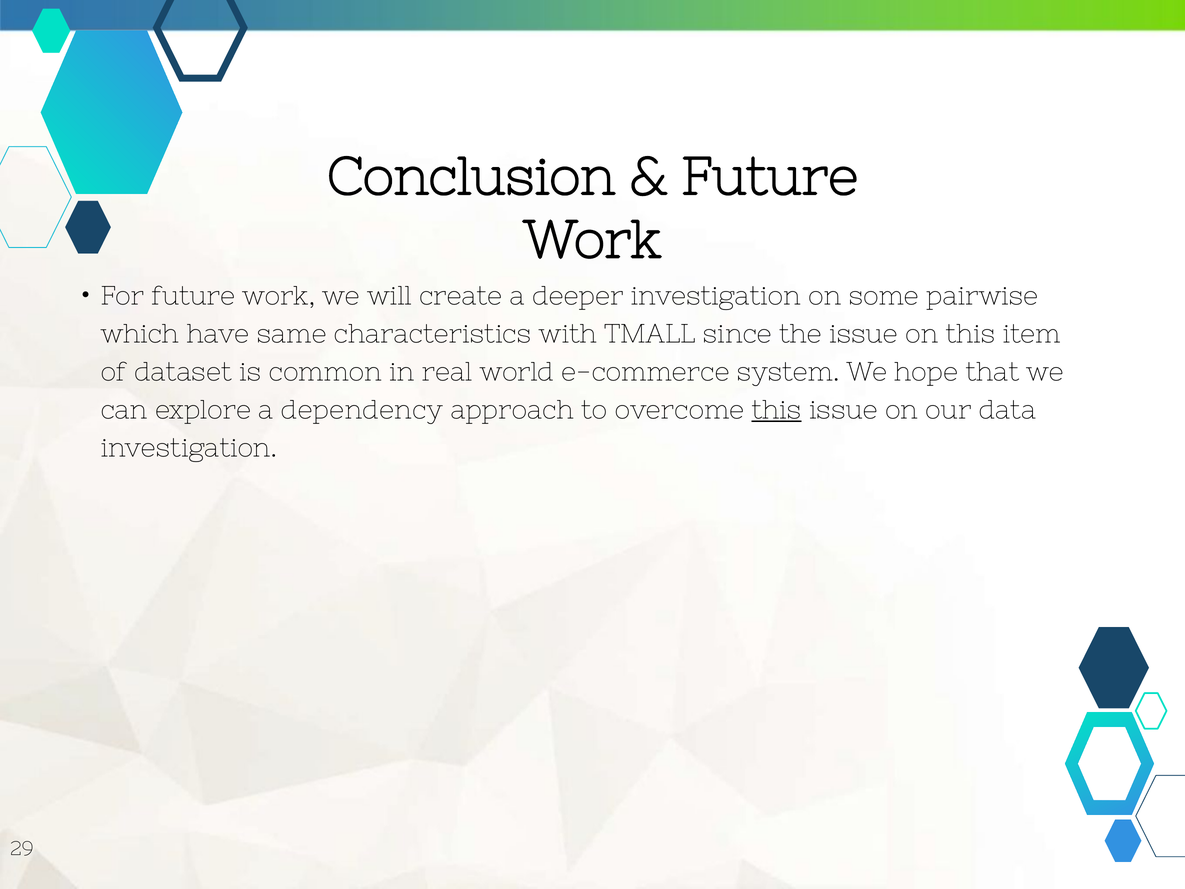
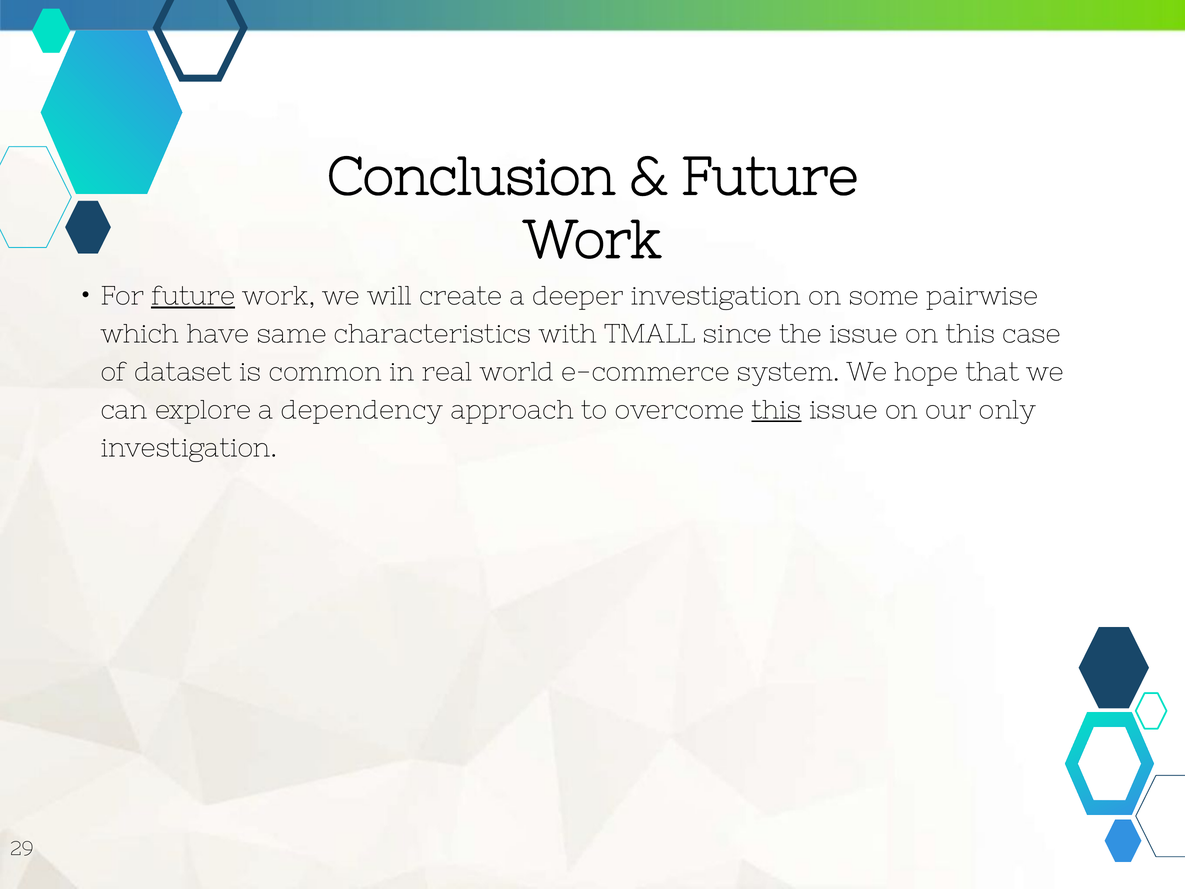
future at (193, 296) underline: none -> present
item: item -> case
data: data -> only
